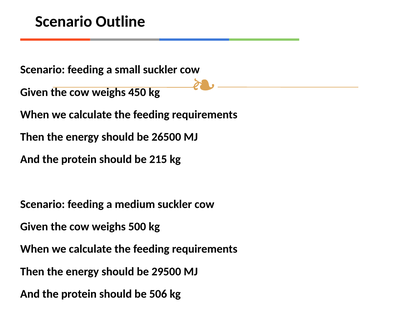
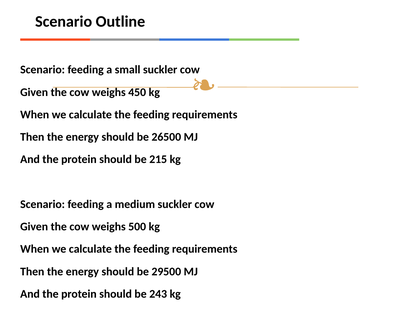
506: 506 -> 243
